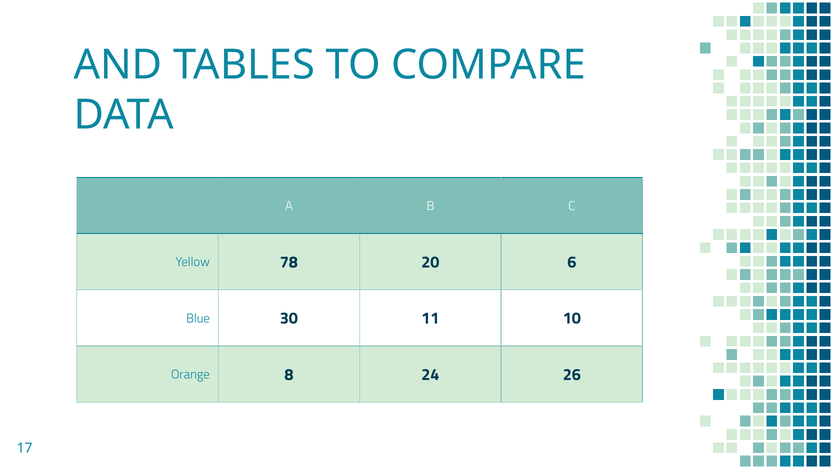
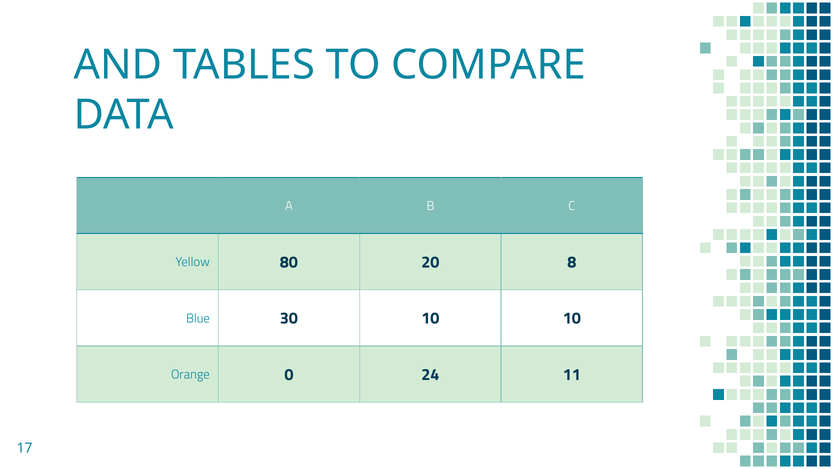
78: 78 -> 80
6: 6 -> 8
30 11: 11 -> 10
8: 8 -> 0
26: 26 -> 11
